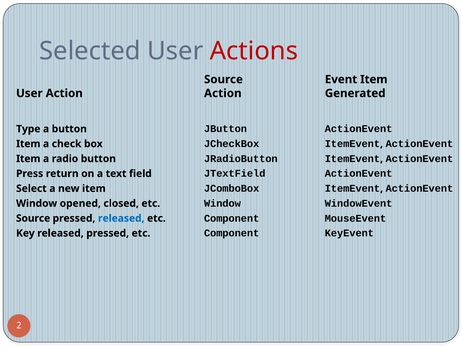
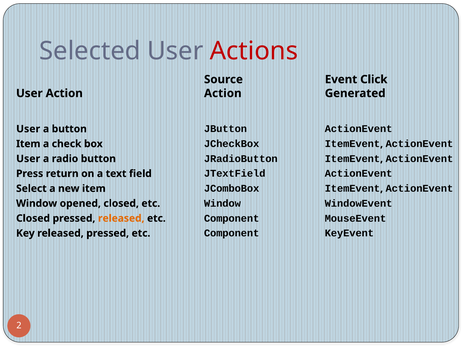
Event Item: Item -> Click
Type at (28, 129): Type -> User
Item at (28, 158): Item -> User
Source at (33, 218): Source -> Closed
released at (121, 218) colour: blue -> orange
